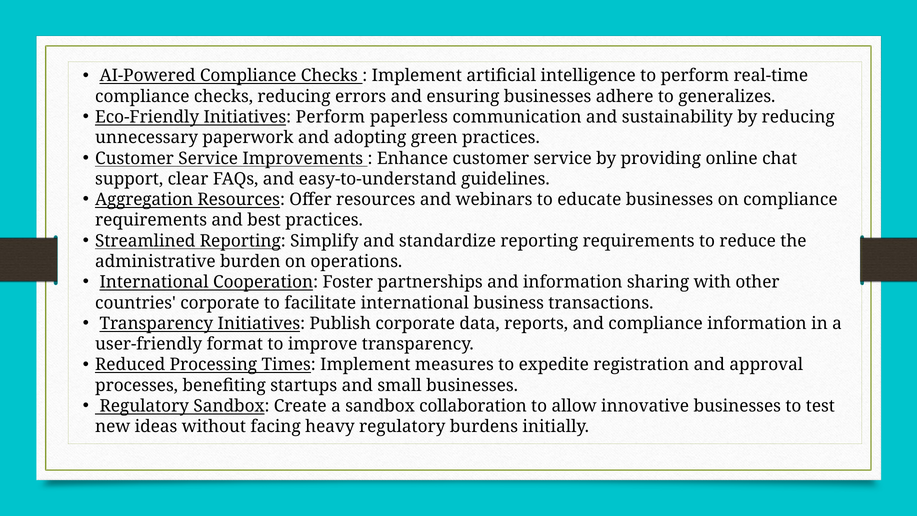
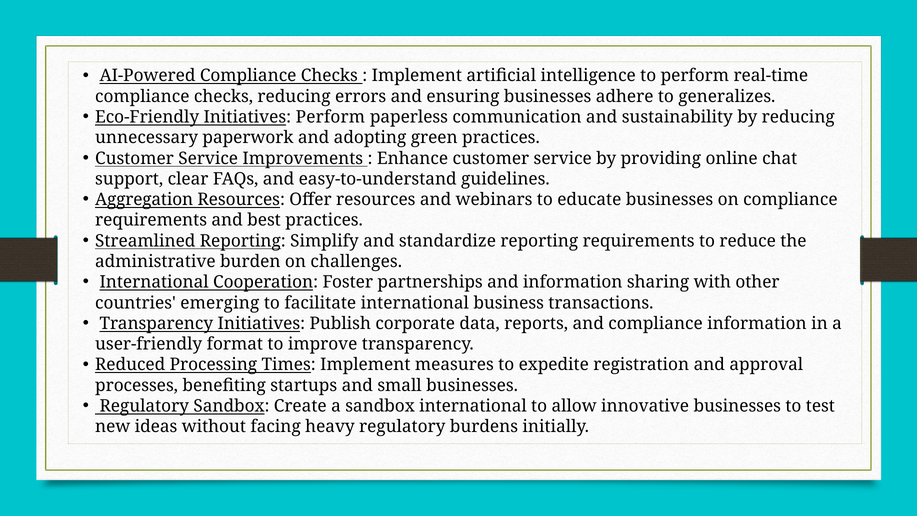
operations: operations -> challenges
countries corporate: corporate -> emerging
sandbox collaboration: collaboration -> international
